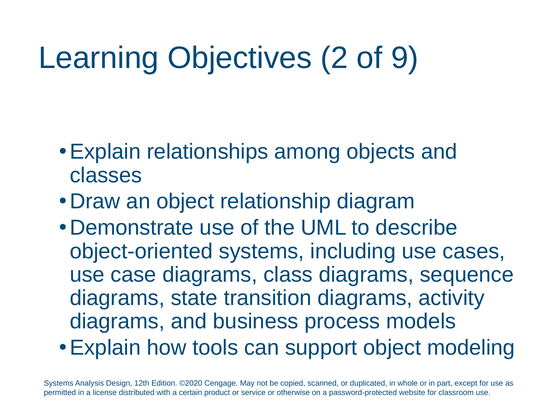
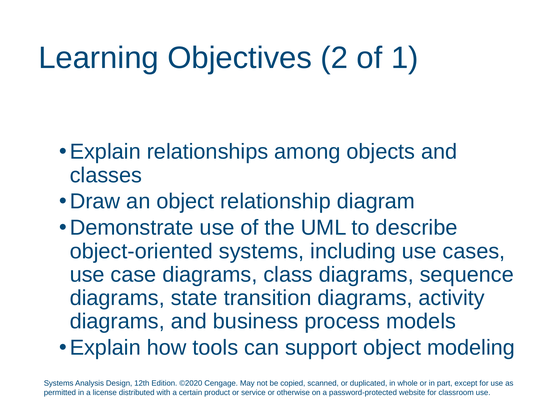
9: 9 -> 1
